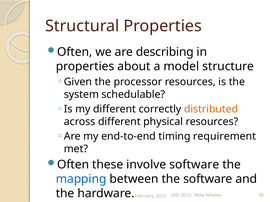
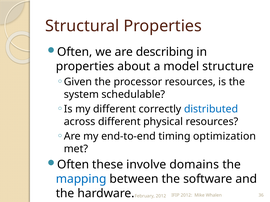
distributed colour: orange -> blue
requirement: requirement -> optimization
involve software: software -> domains
